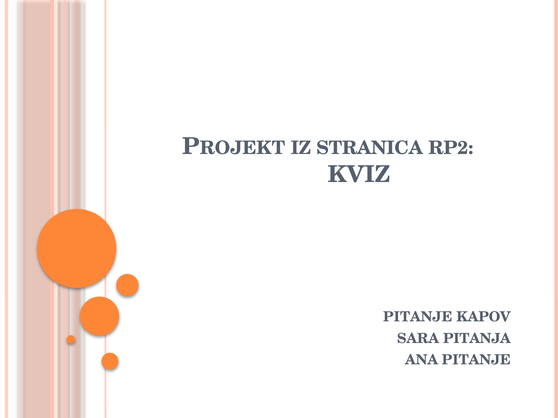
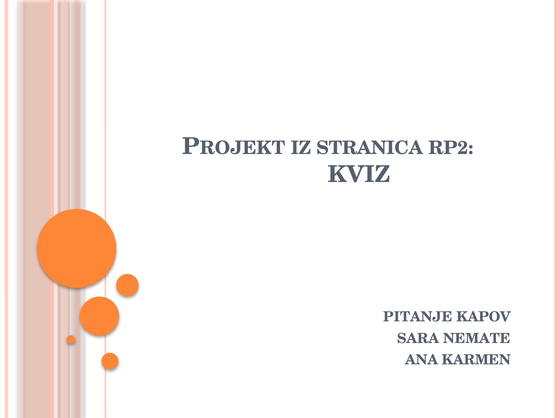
PITANJA: PITANJA -> NEMATE
ANA PITANJE: PITANJE -> KARMEN
